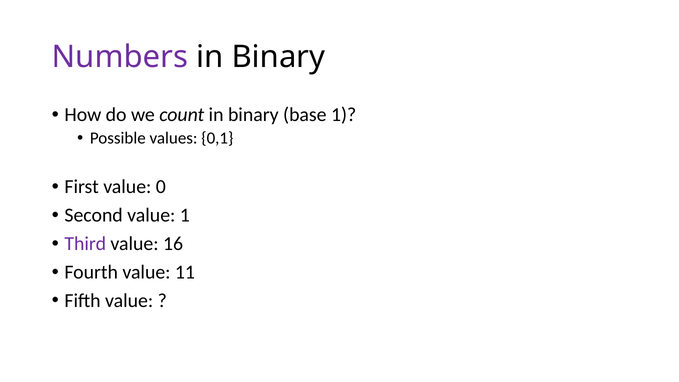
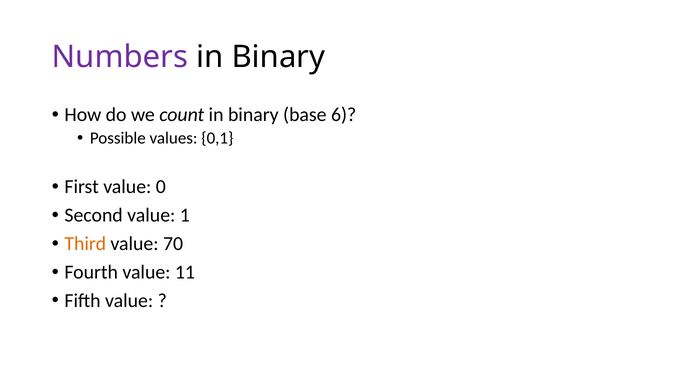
base 1: 1 -> 6
Third colour: purple -> orange
16: 16 -> 70
